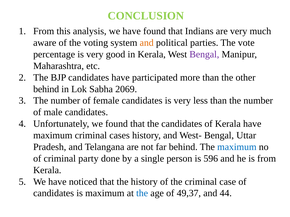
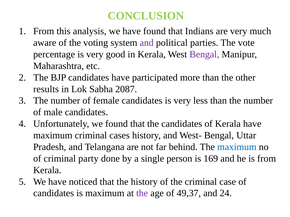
and at (147, 43) colour: orange -> purple
behind at (46, 89): behind -> results
2069: 2069 -> 2087
596: 596 -> 169
the at (142, 194) colour: blue -> purple
44: 44 -> 24
